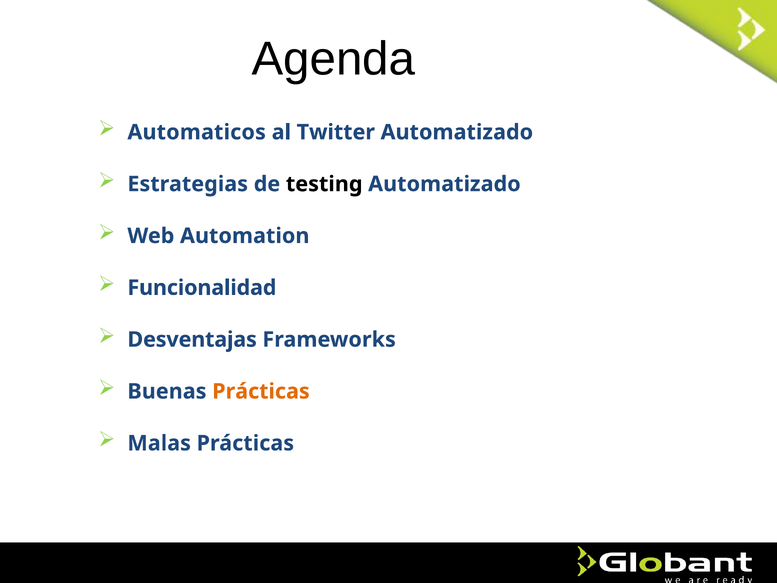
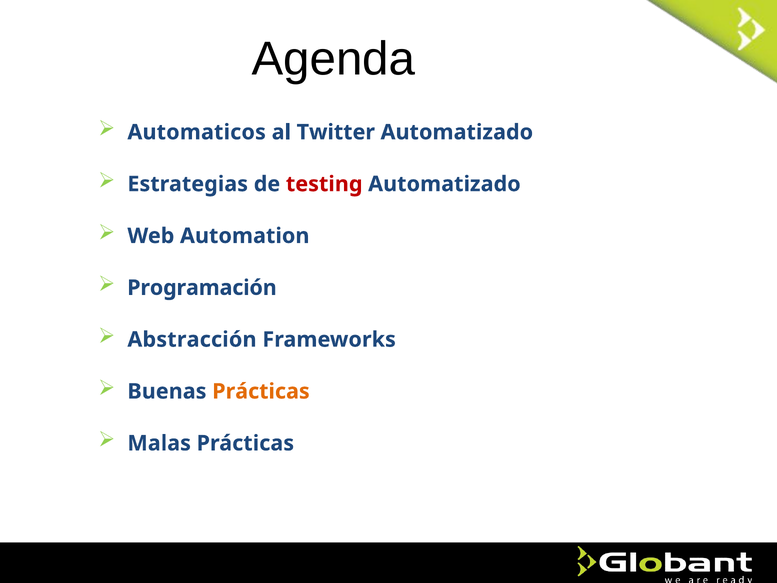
testing colour: black -> red
Funcionalidad: Funcionalidad -> Programación
Desventajas: Desventajas -> Abstracción
